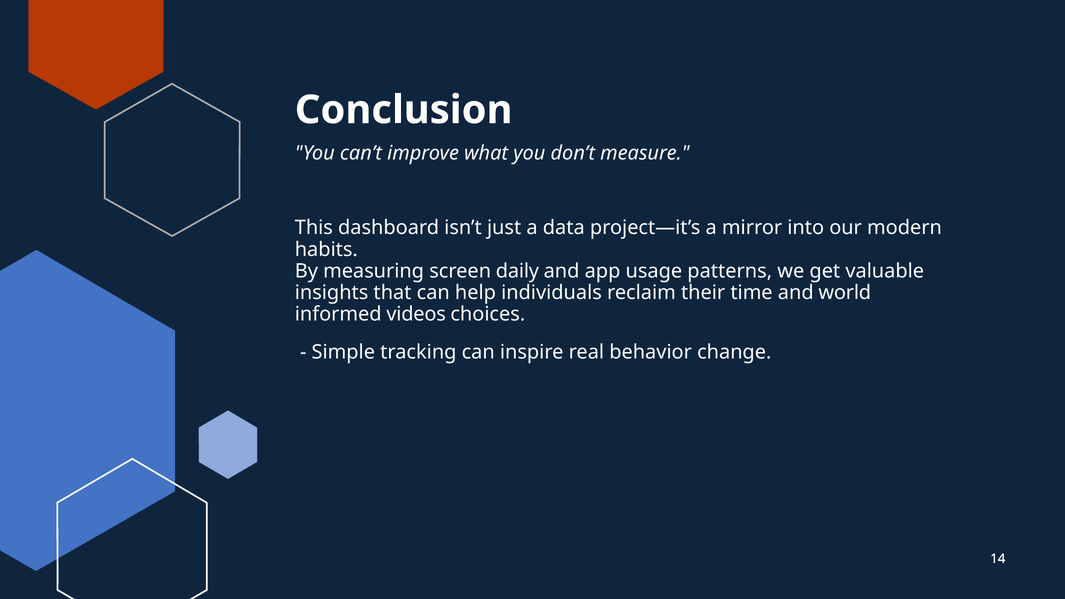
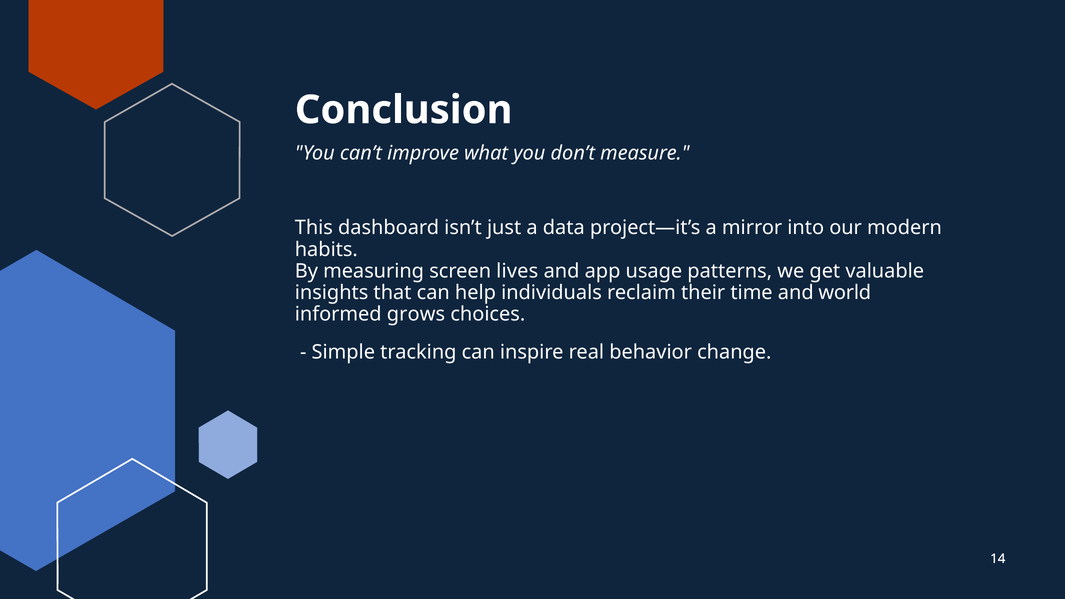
daily: daily -> lives
videos: videos -> grows
